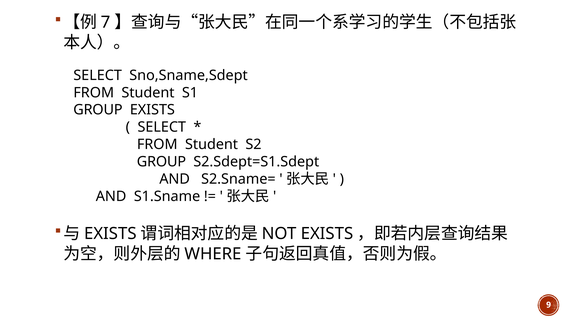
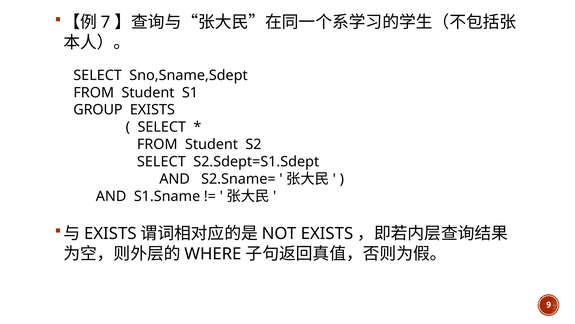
GROUP at (161, 161): GROUP -> SELECT
